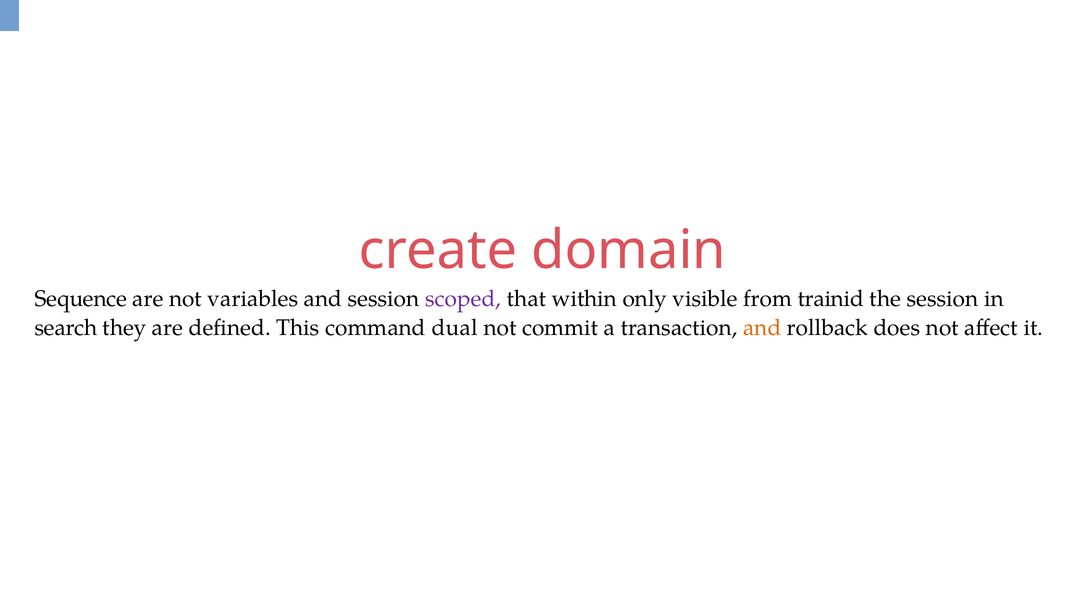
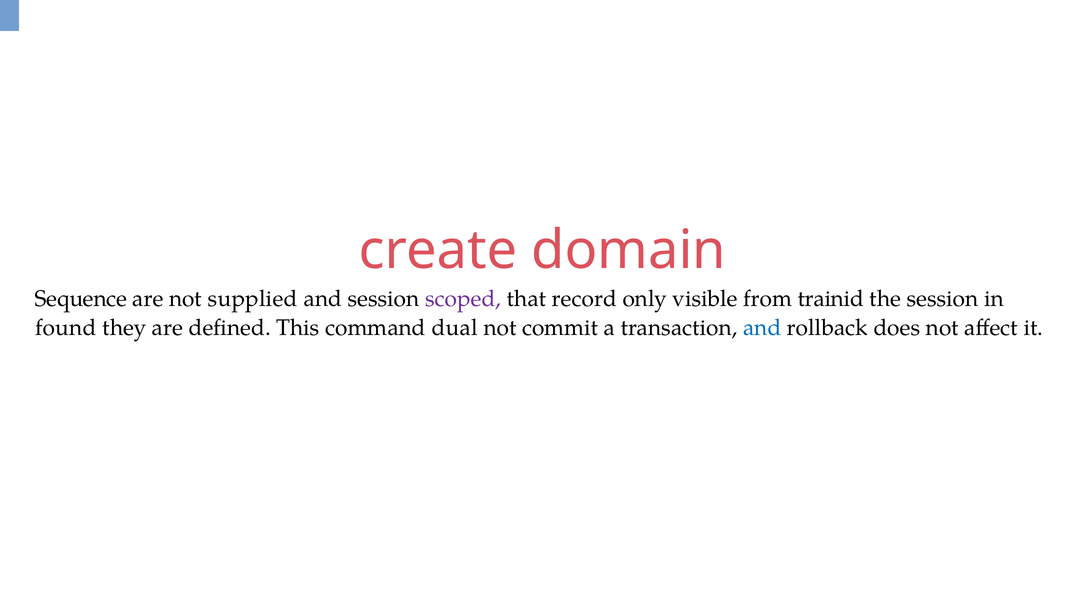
variables: variables -> supplied
within: within -> record
search: search -> found
and at (762, 328) colour: orange -> blue
